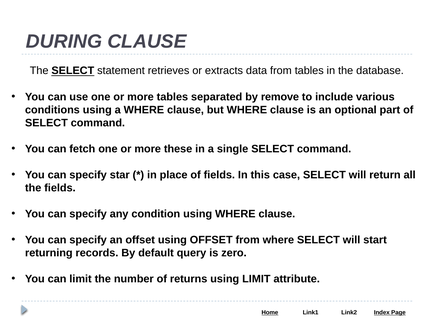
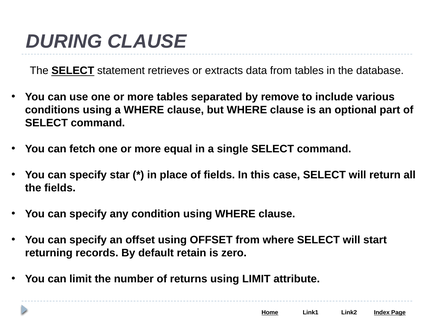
these: these -> equal
query: query -> retain
